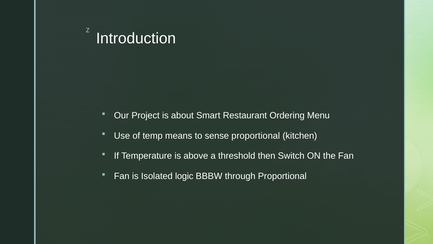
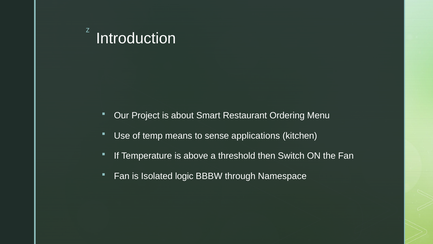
sense proportional: proportional -> applications
through Proportional: Proportional -> Namespace
